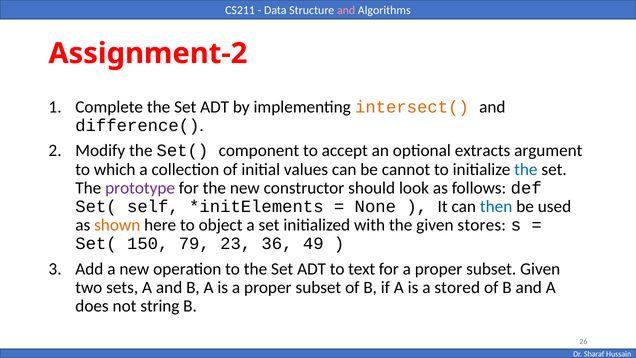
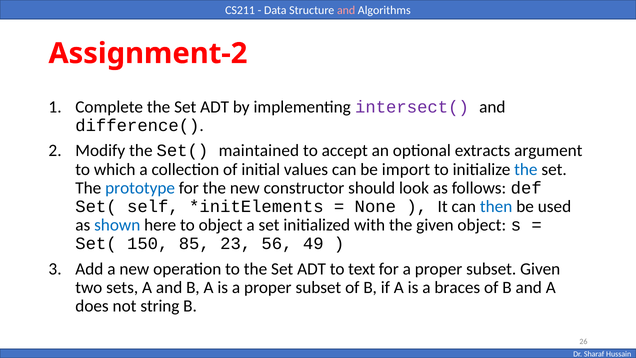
intersect( colour: orange -> purple
component: component -> maintained
cannot: cannot -> import
prototype colour: purple -> blue
shown colour: orange -> blue
given stores: stores -> object
79: 79 -> 85
36: 36 -> 56
stored: stored -> braces
